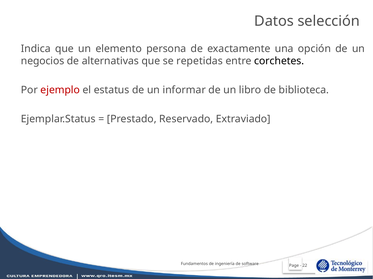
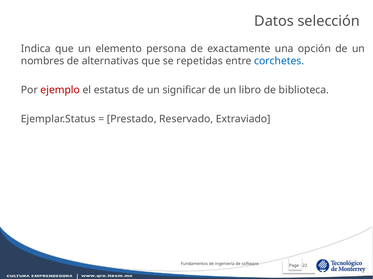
negocios: negocios -> nombres
corchetes colour: black -> blue
informar: informar -> significar
